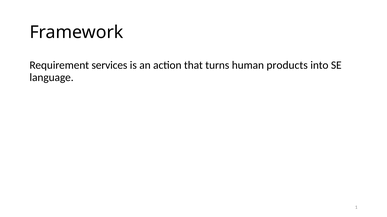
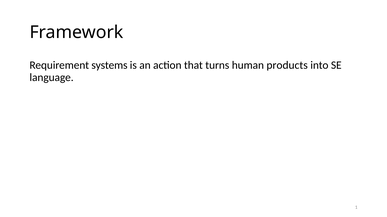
services: services -> systems
